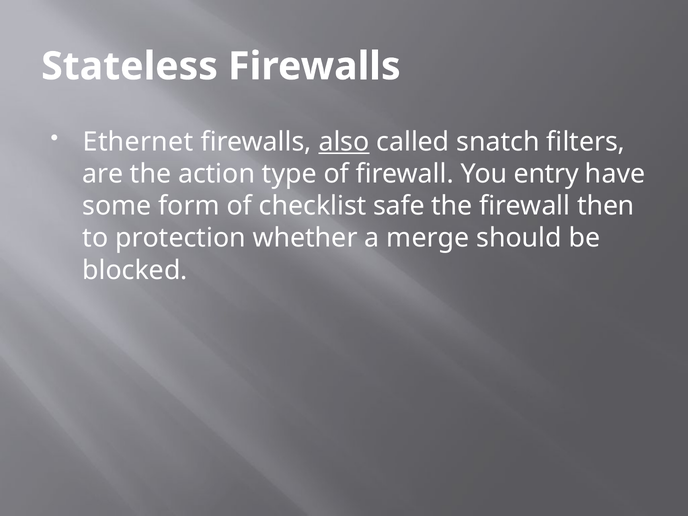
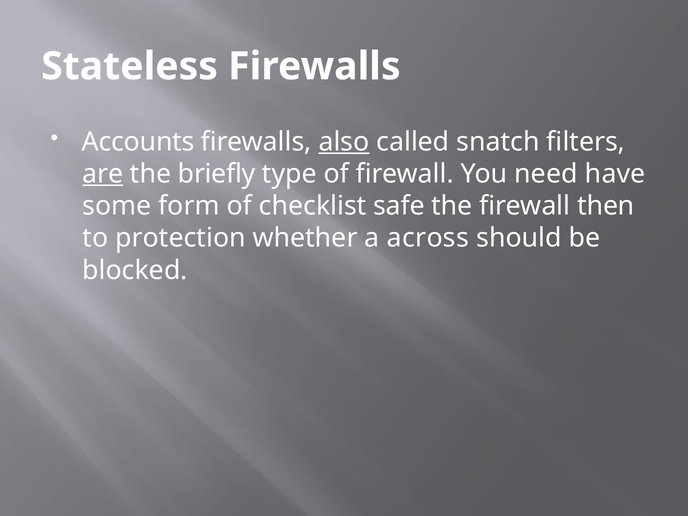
Ethernet: Ethernet -> Accounts
are underline: none -> present
action: action -> briefly
entry: entry -> need
merge: merge -> across
